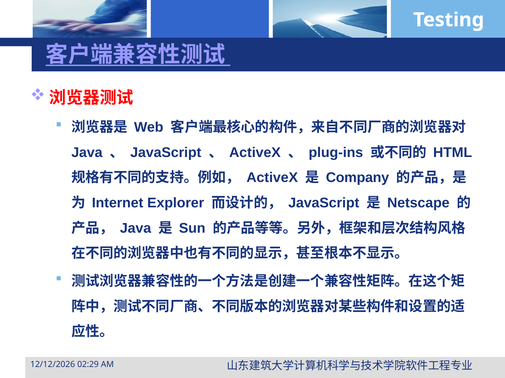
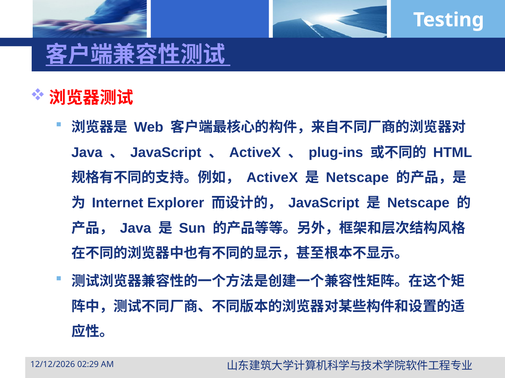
Company at (357, 178): Company -> Netscape
